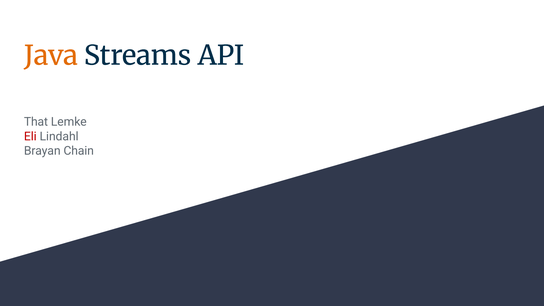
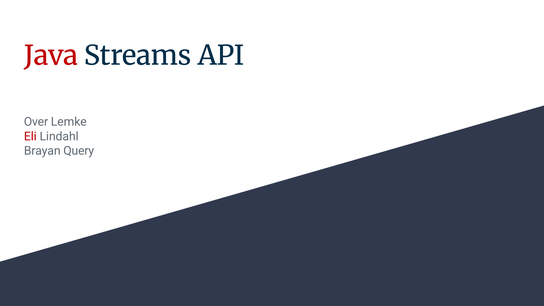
Java colour: orange -> red
That: That -> Over
Chain: Chain -> Query
